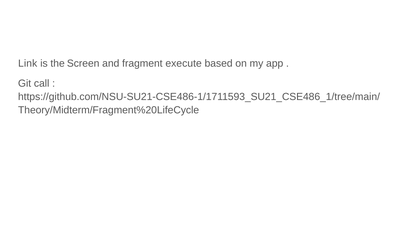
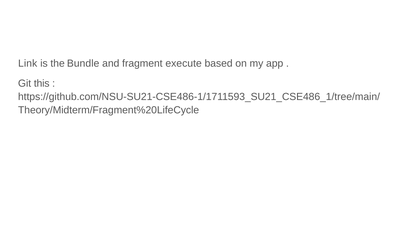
Screen: Screen -> Bundle
call: call -> this
